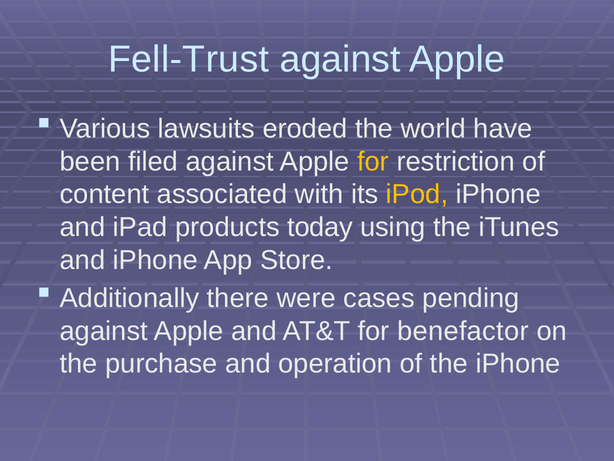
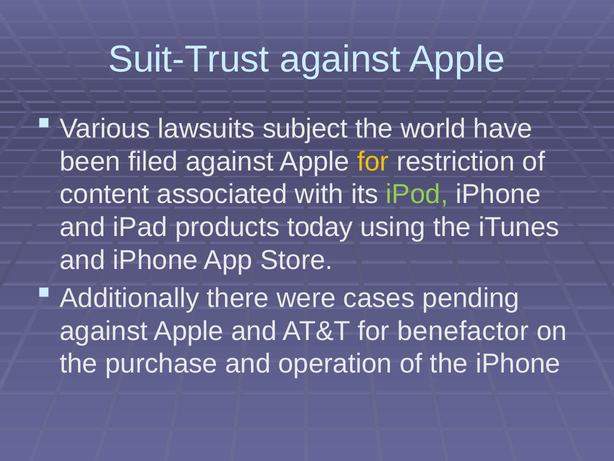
Fell-Trust: Fell-Trust -> Suit-Trust
eroded: eroded -> subject
iPod colour: yellow -> light green
